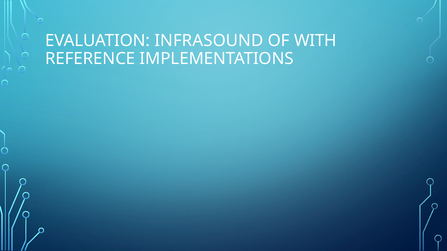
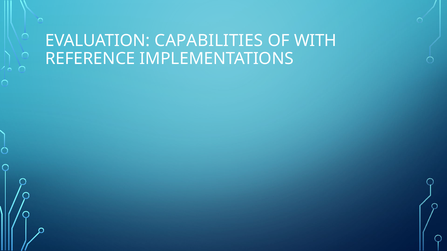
INFRASOUND: INFRASOUND -> CAPABILITIES
